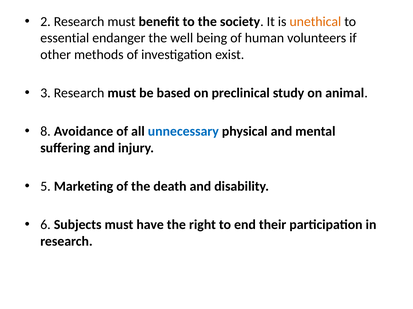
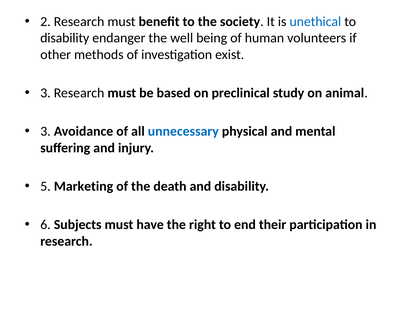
unethical colour: orange -> blue
essential at (65, 38): essential -> disability
8 at (45, 132): 8 -> 3
